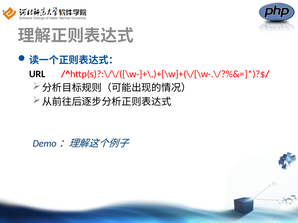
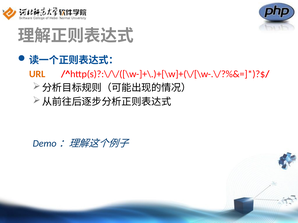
URL colour: black -> orange
